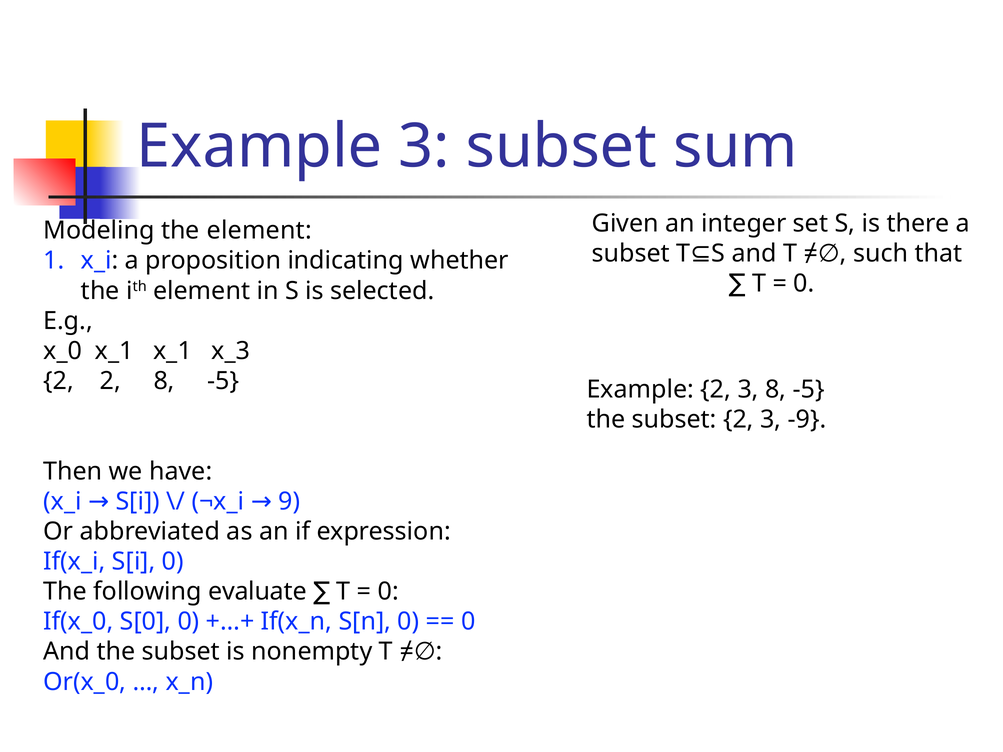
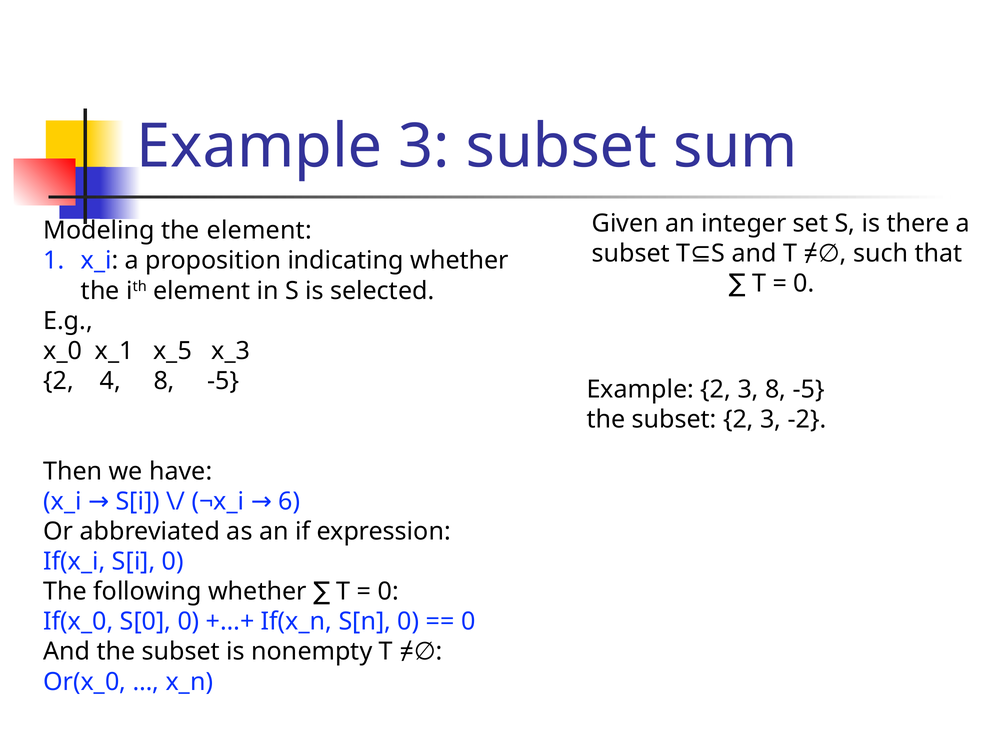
x_1 x_1: x_1 -> x_5
2 2: 2 -> 4
-9: -9 -> -2
9: 9 -> 6
following evaluate: evaluate -> whether
